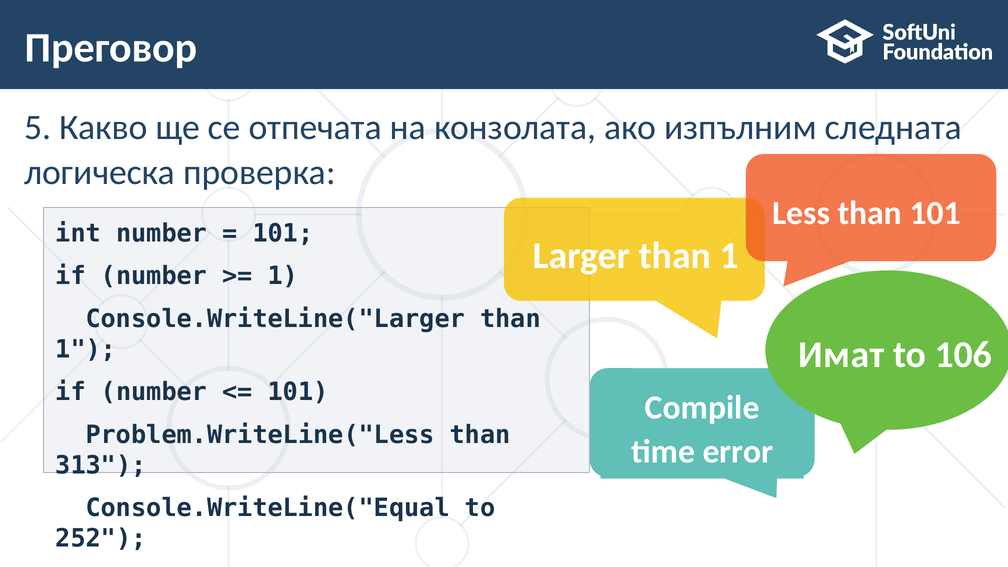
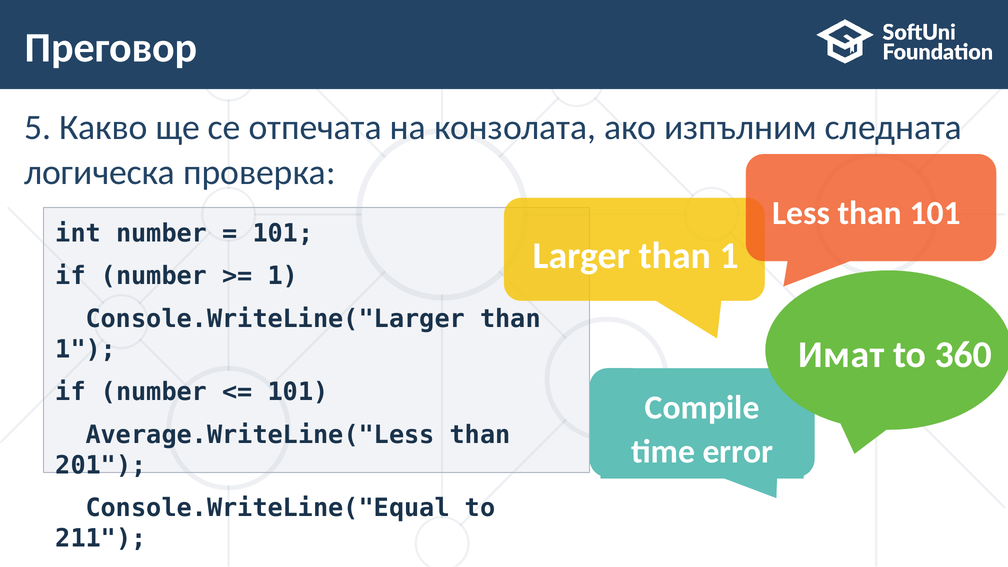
106: 106 -> 360
Problem.WriteLine("Less: Problem.WriteLine("Less -> Average.WriteLine("Less
313: 313 -> 201
252: 252 -> 211
